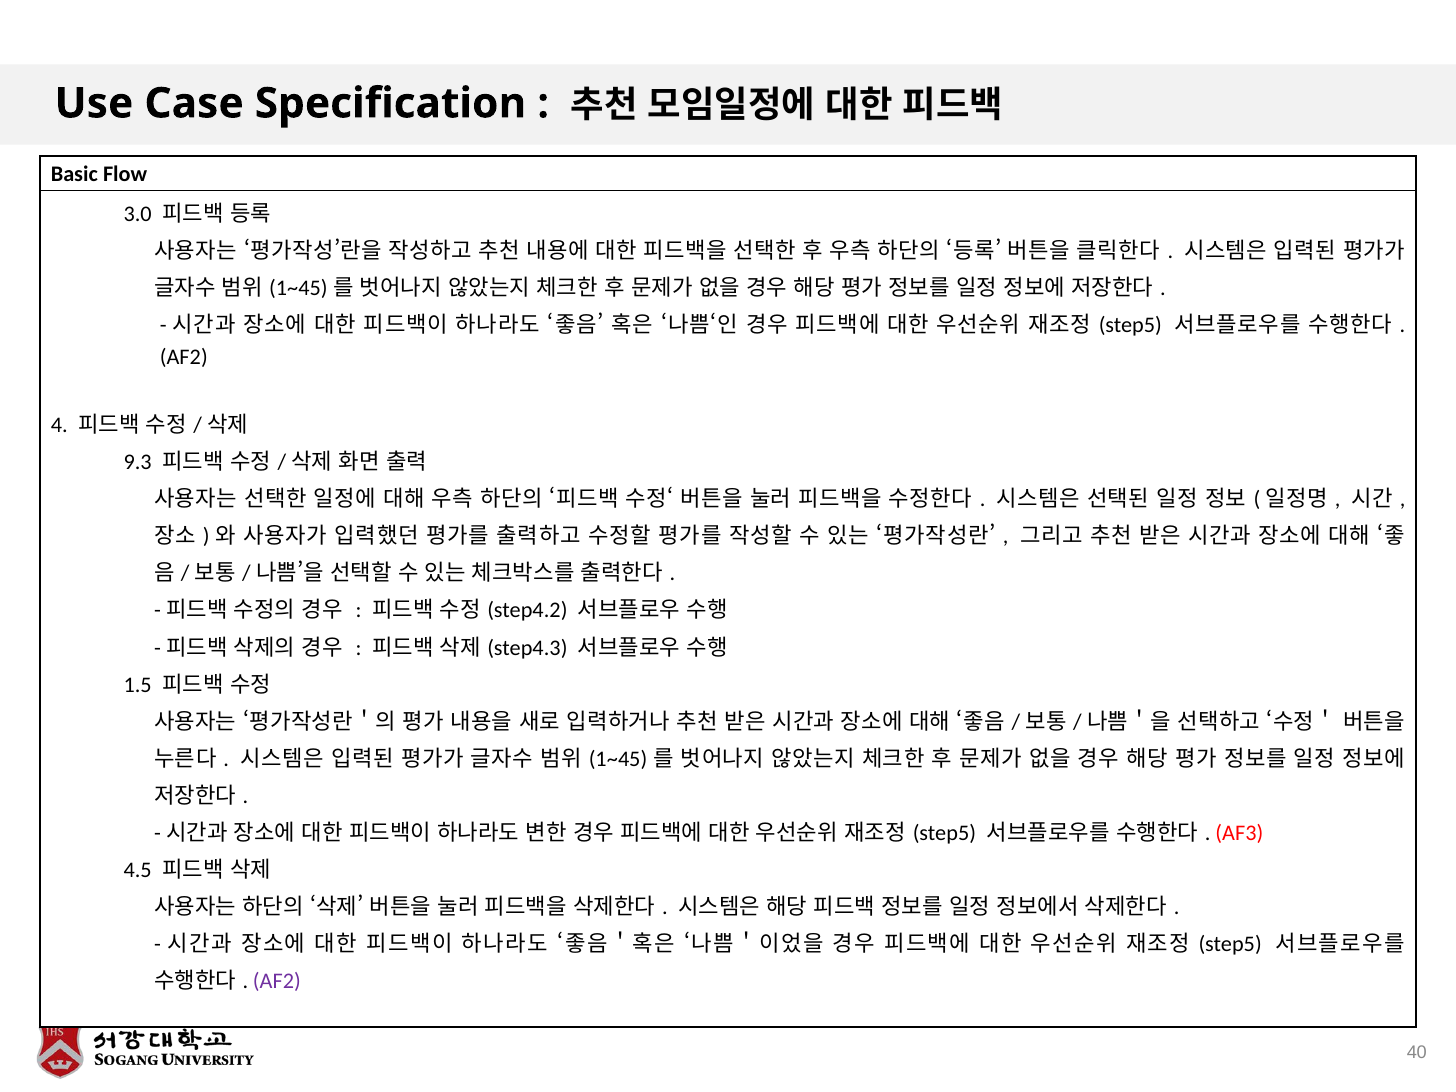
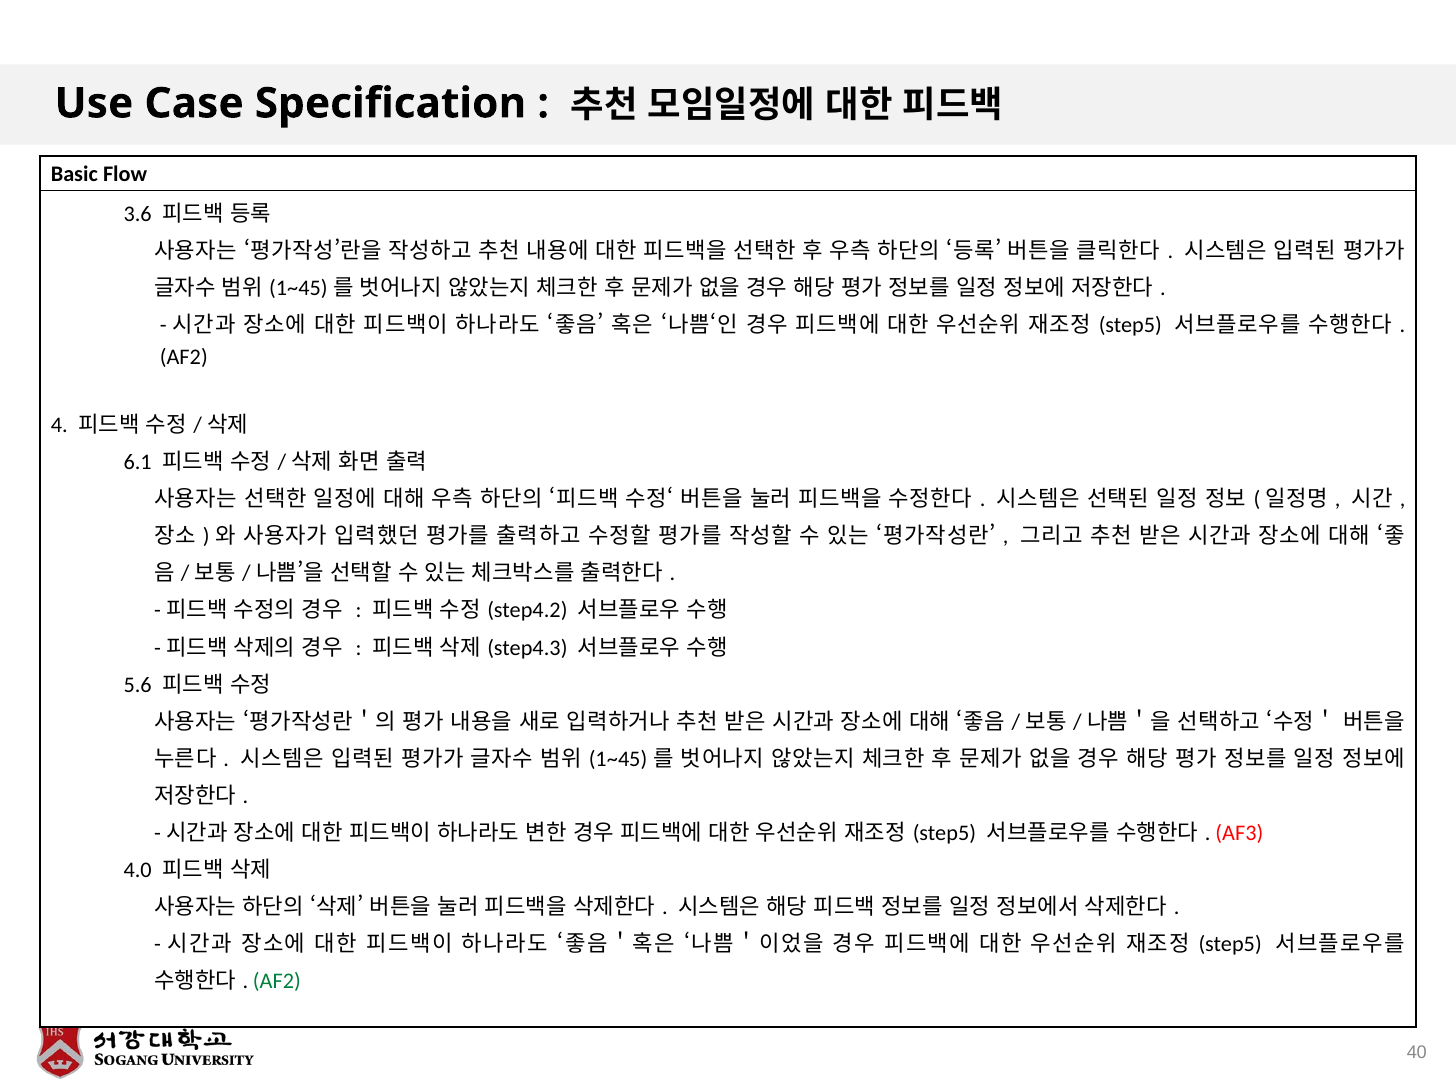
3.0: 3.0 -> 3.6
9.3: 9.3 -> 6.1
1.5: 1.5 -> 5.6
4.5: 4.5 -> 4.0
AF2 at (277, 982) colour: purple -> green
